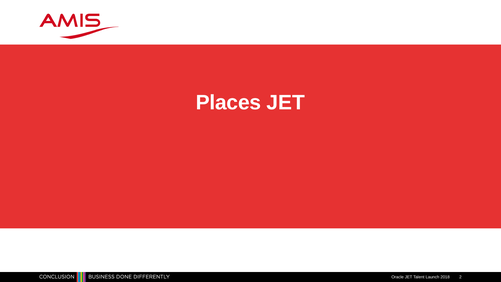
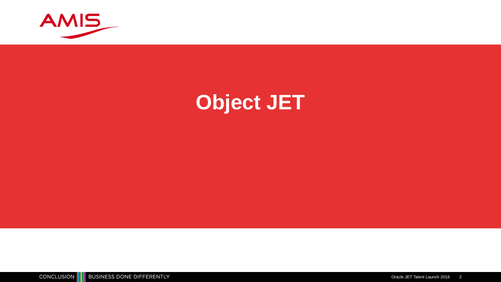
Places: Places -> Object
